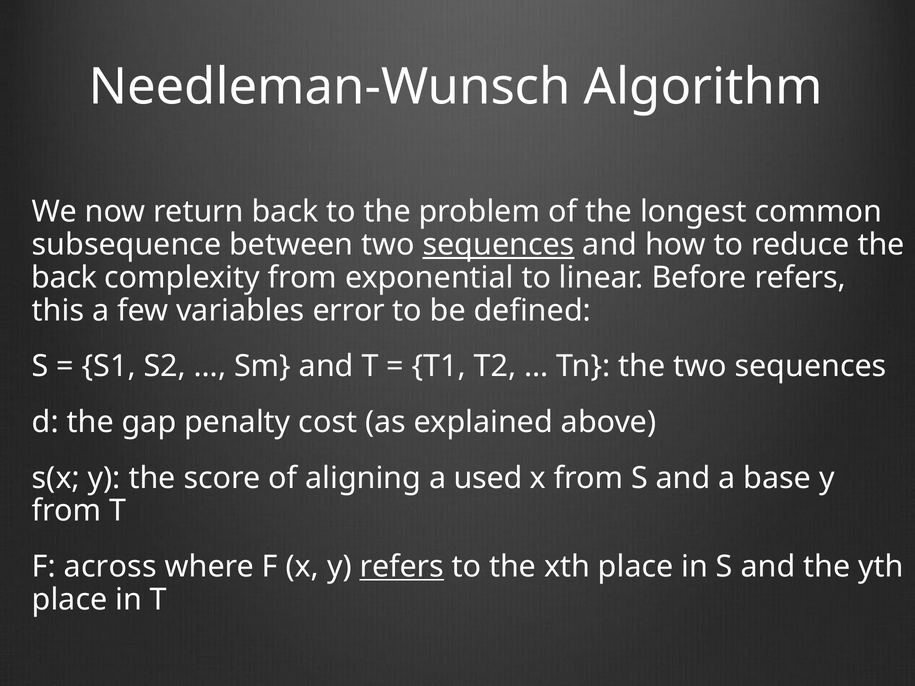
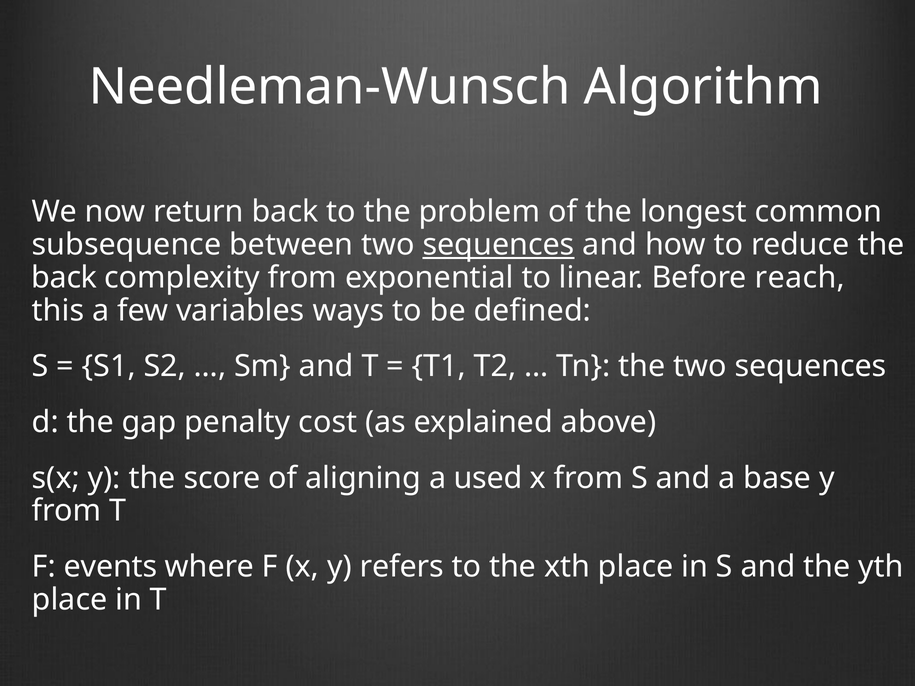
Before refers: refers -> reach
error: error -> ways
across: across -> events
refers at (402, 567) underline: present -> none
